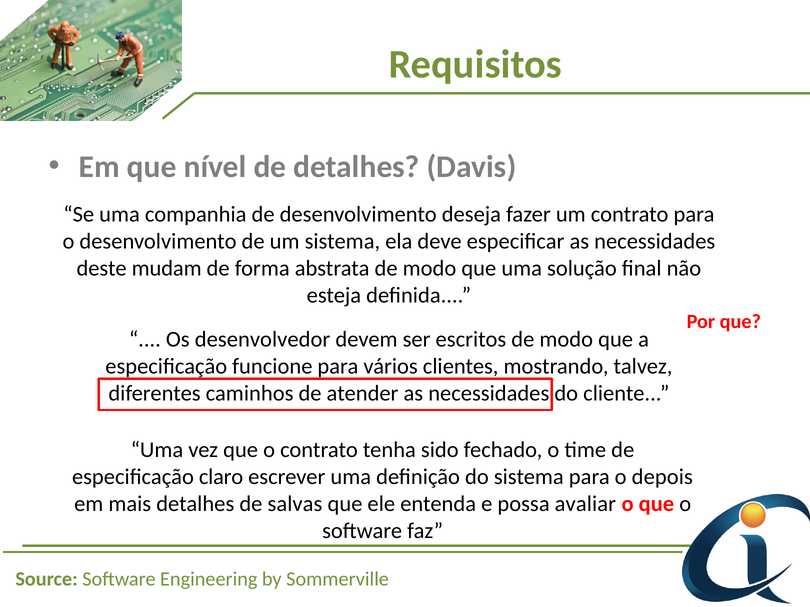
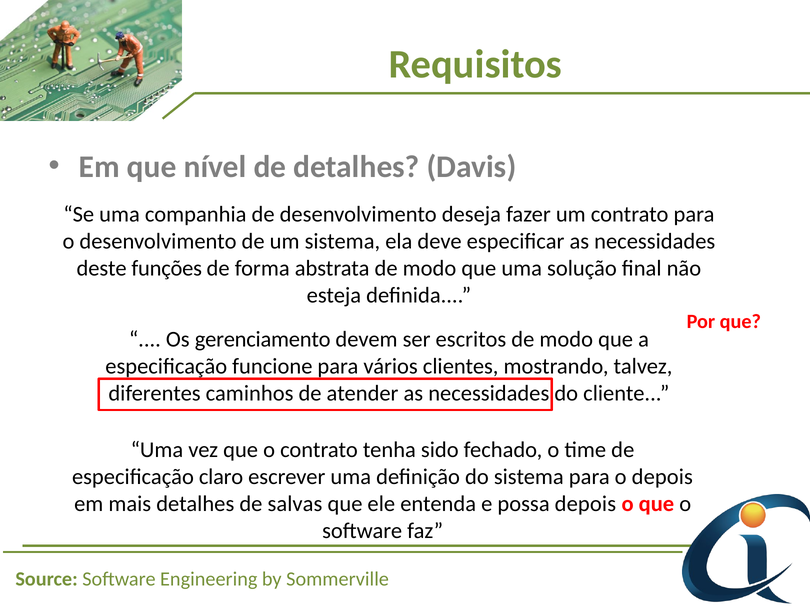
mudam: mudam -> funções
desenvolvedor: desenvolvedor -> gerenciamento
possa avaliar: avaliar -> depois
